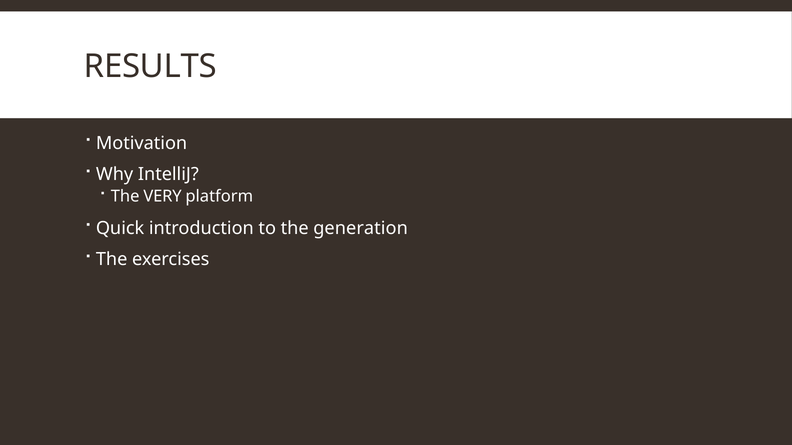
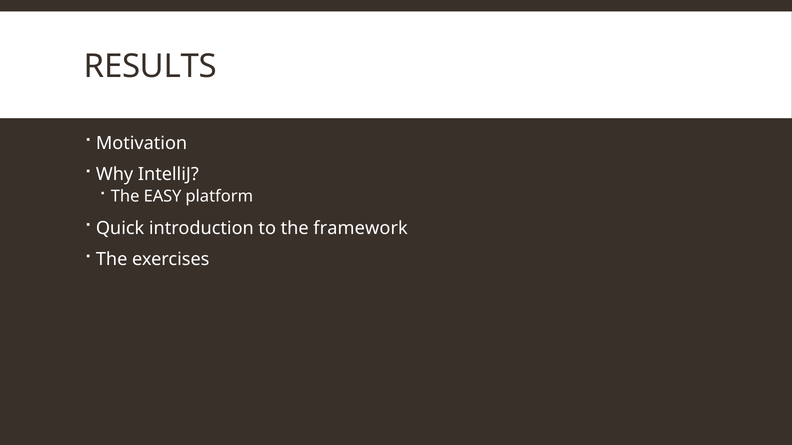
VERY: VERY -> EASY
generation: generation -> framework
